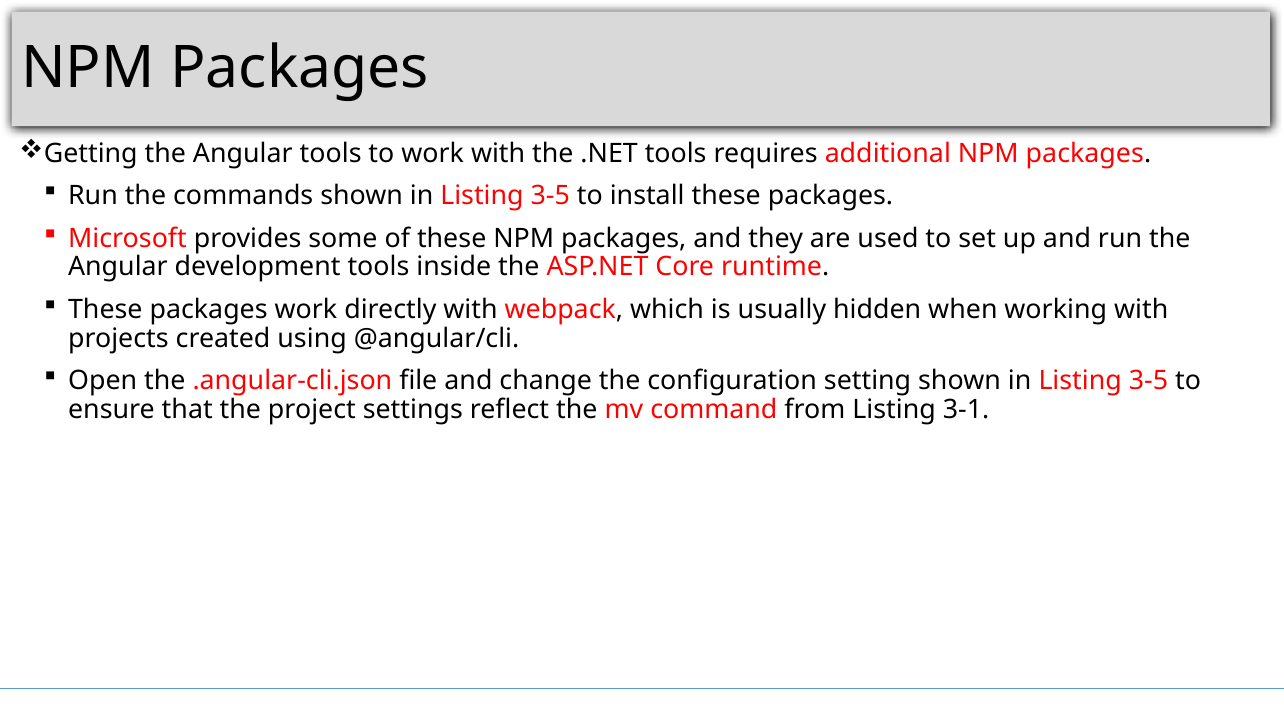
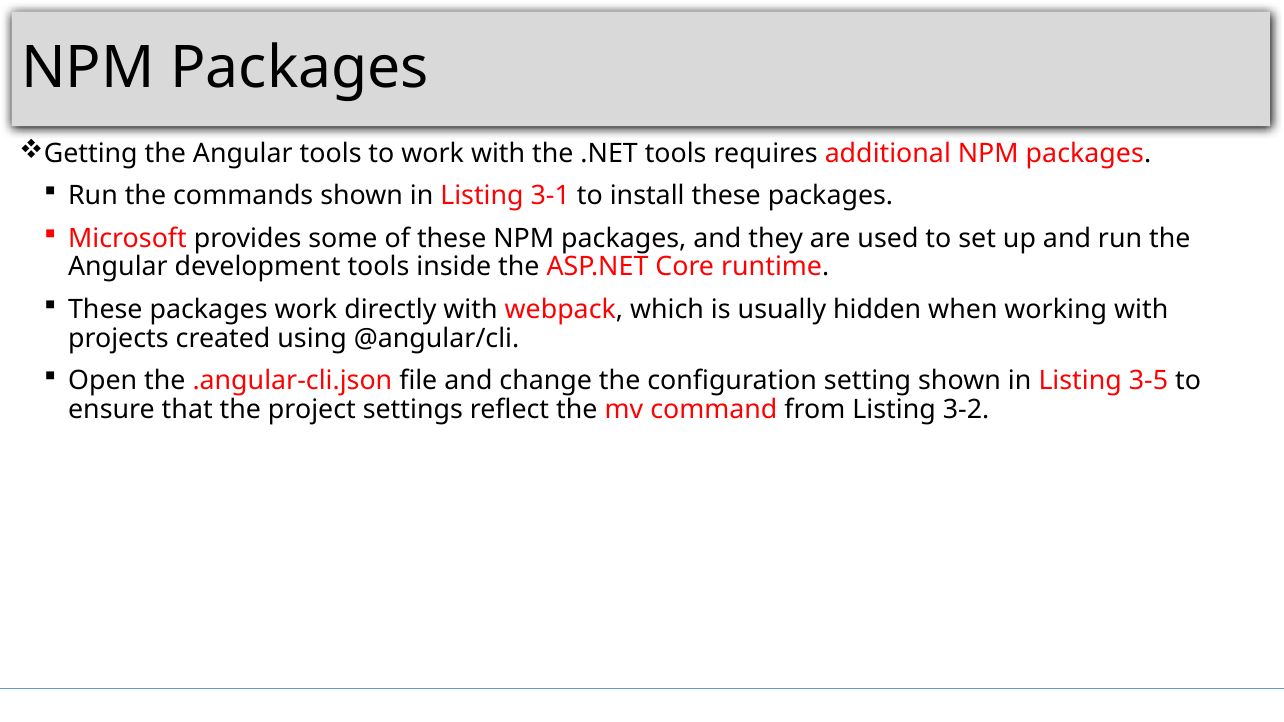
3-5 at (550, 196): 3-5 -> 3-1
3-1: 3-1 -> 3-2
